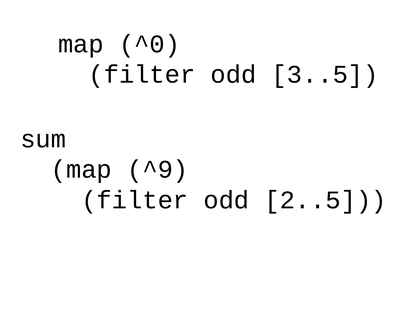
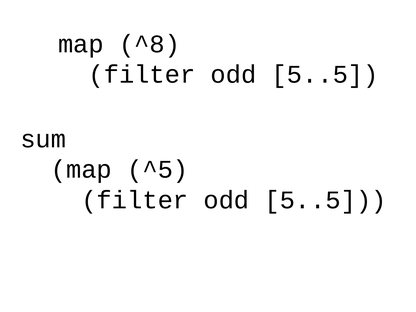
^0: ^0 -> ^8
3..5 at (325, 75): 3..5 -> 5..5
^9: ^9 -> ^5
2..5 at (326, 200): 2..5 -> 5..5
